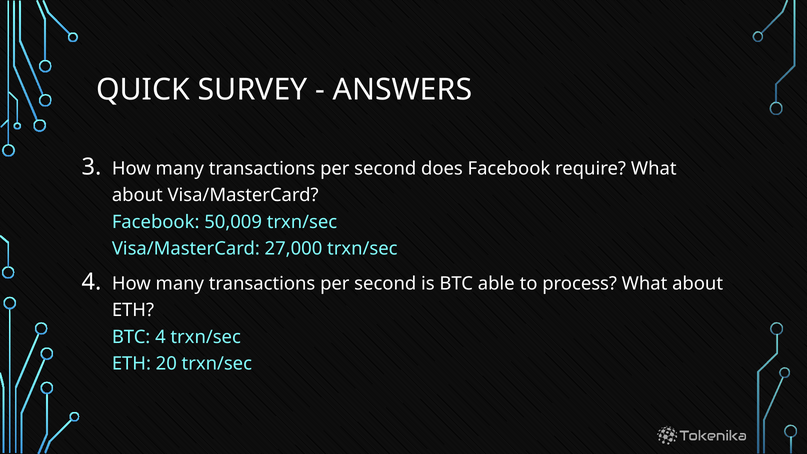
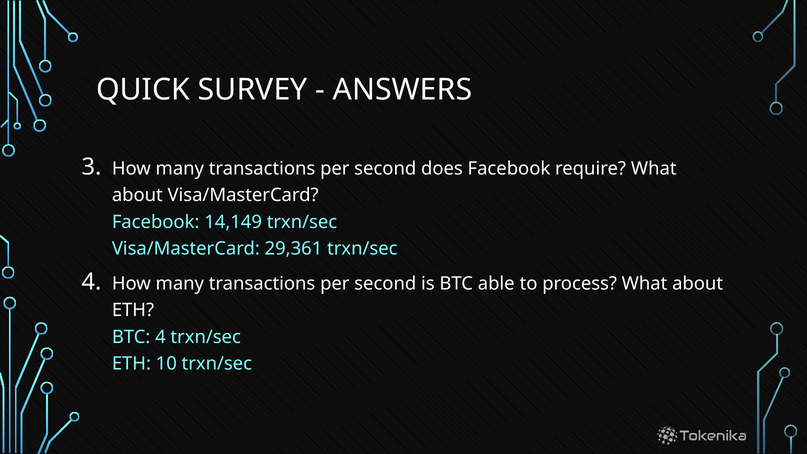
50,009: 50,009 -> 14,149
27,000: 27,000 -> 29,361
20: 20 -> 10
